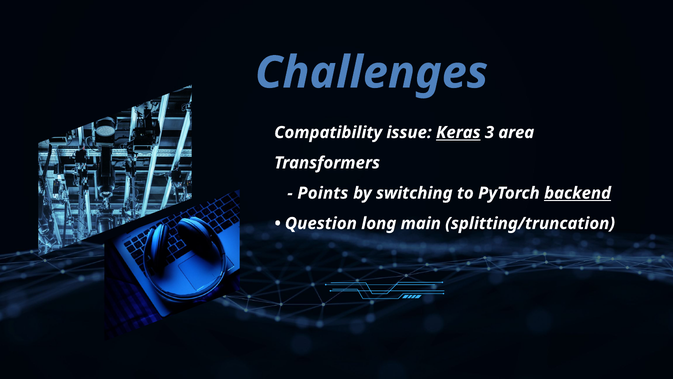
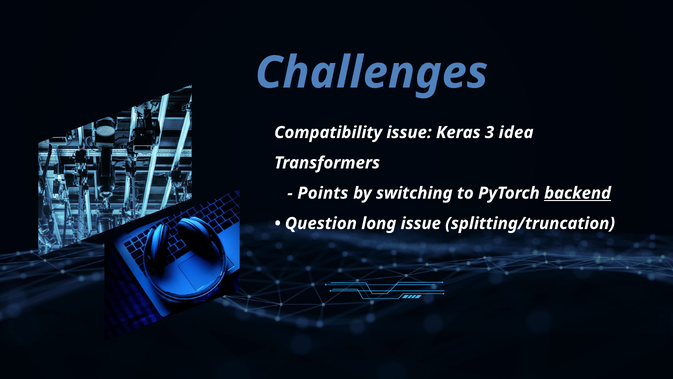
Keras underline: present -> none
area: area -> idea
long main: main -> issue
